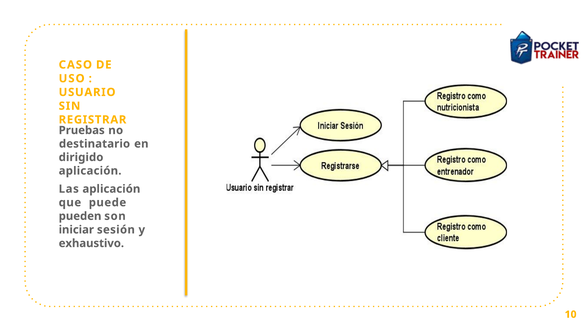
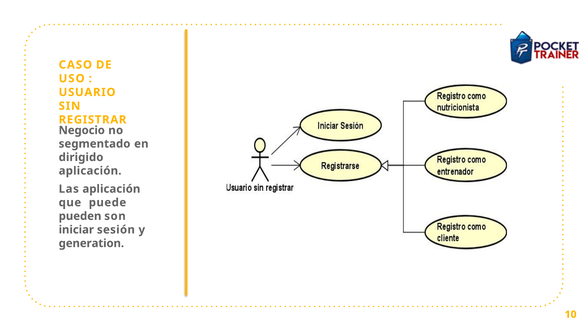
Pruebas: Pruebas -> Negocio
destinatario: destinatario -> segmentado
exhaustivo: exhaustivo -> generation
